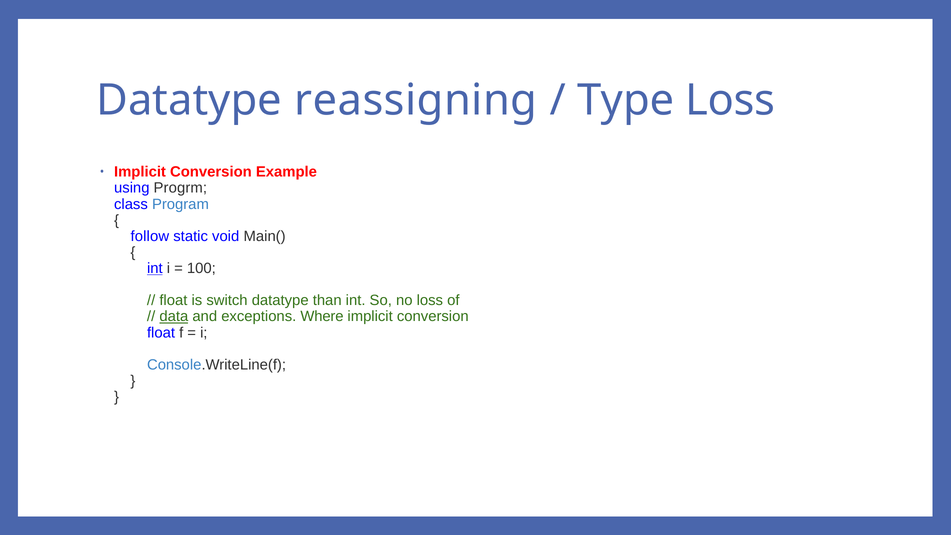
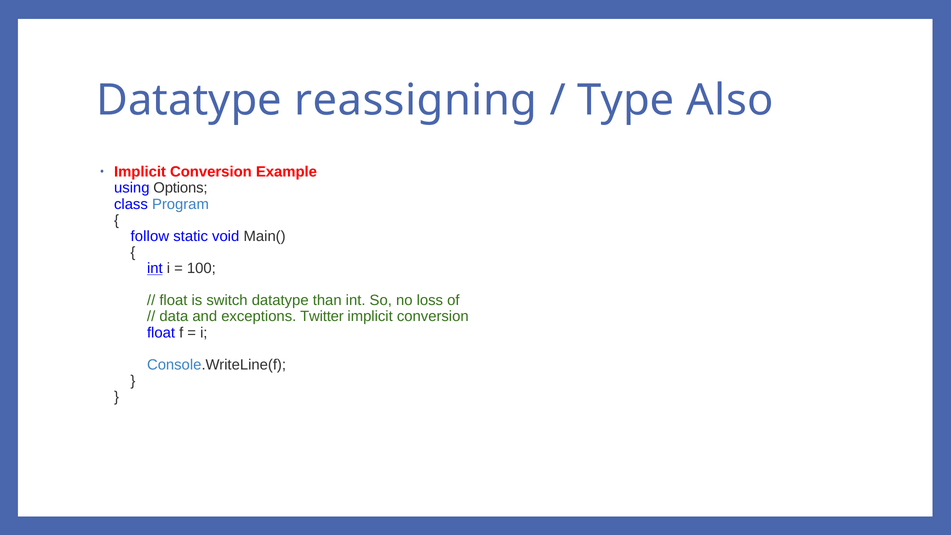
Type Loss: Loss -> Also
Progrm: Progrm -> Options
data underline: present -> none
Where: Where -> Twitter
